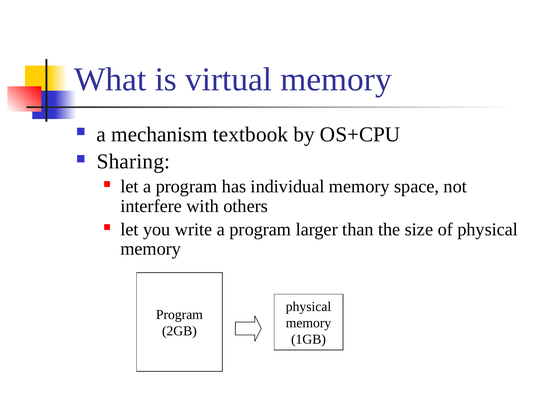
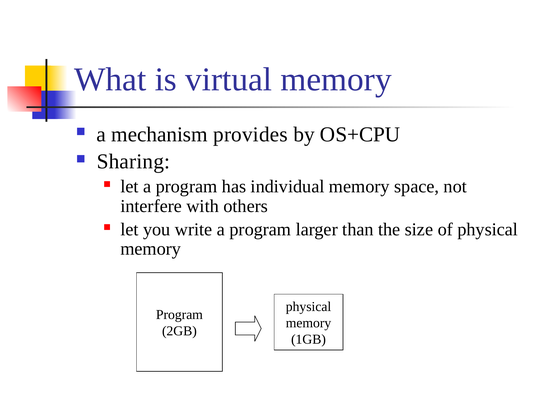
textbook: textbook -> provides
